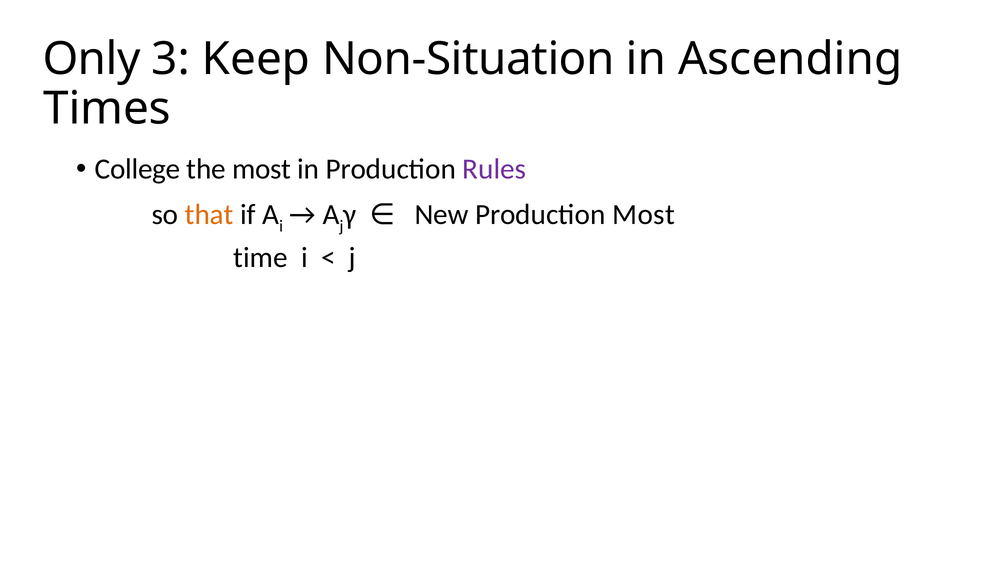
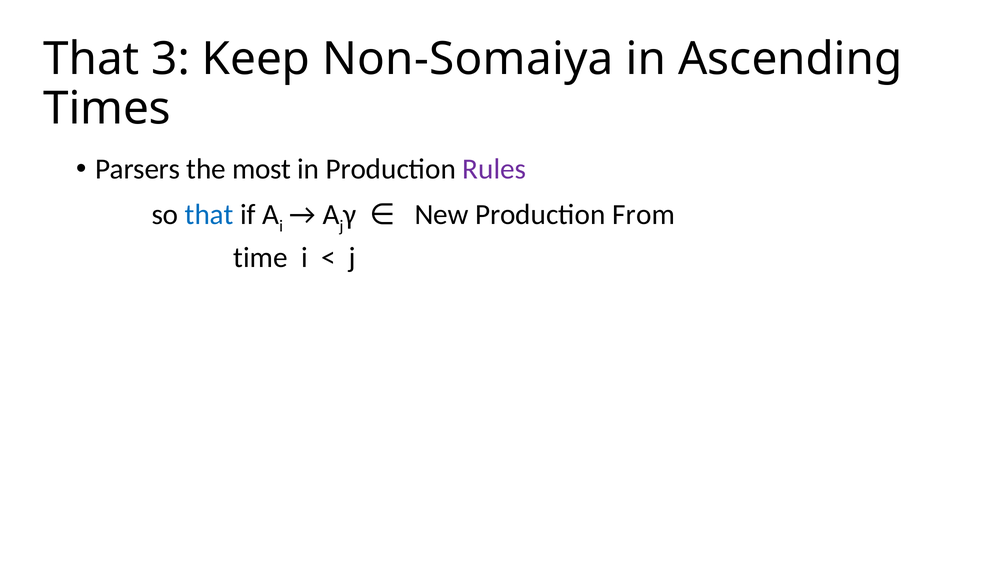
Only at (92, 59): Only -> That
Non-Situation: Non-Situation -> Non-Somaiya
College: College -> Parsers
that at (209, 215) colour: orange -> blue
Production Most: Most -> From
